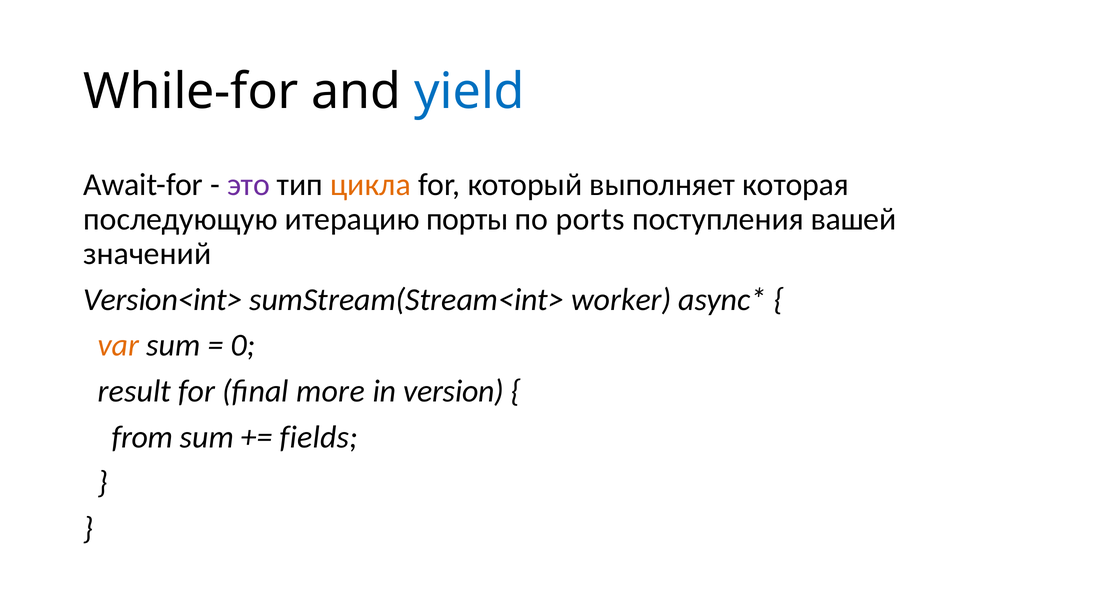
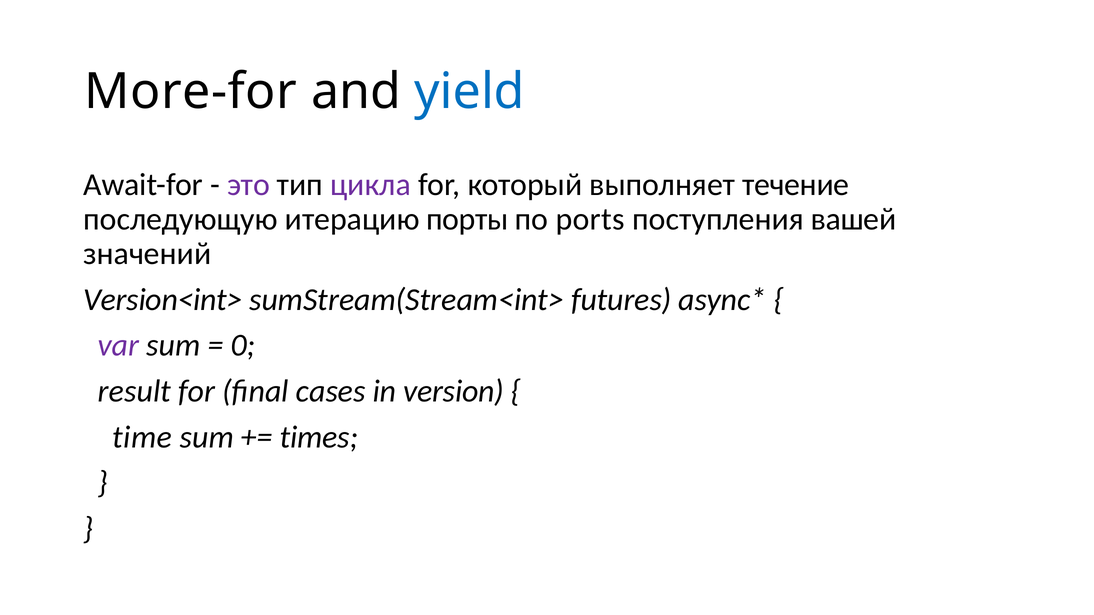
While-for: While-for -> More-for
цикла colour: orange -> purple
которая: которая -> течение
worker: worker -> futures
var colour: orange -> purple
more: more -> cases
from: from -> time
fields: fields -> times
